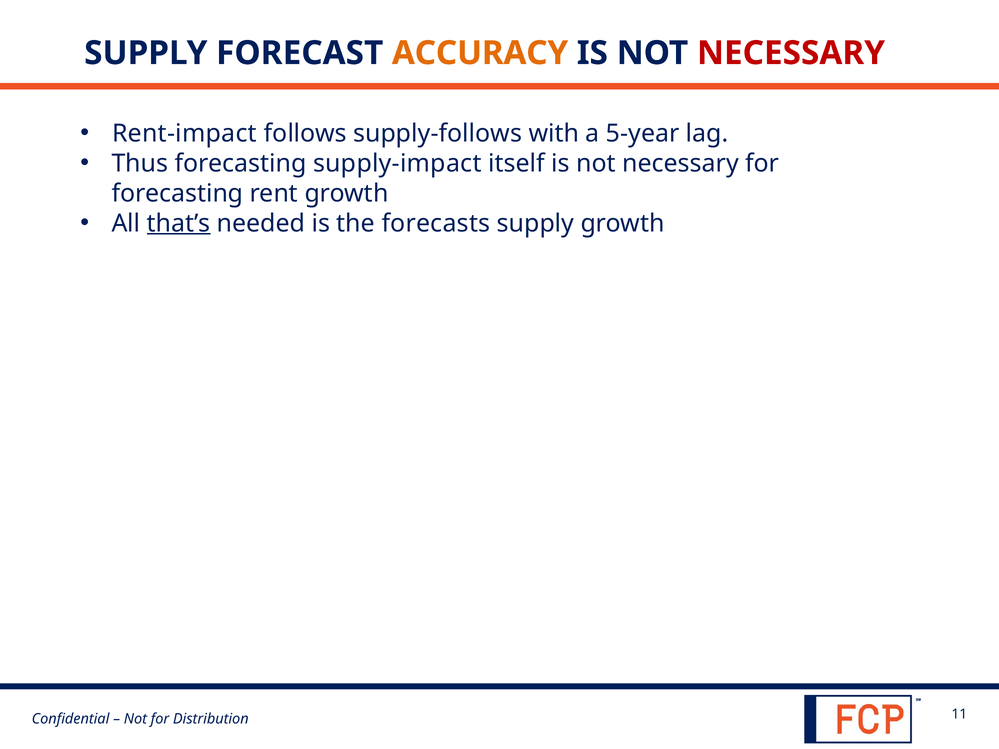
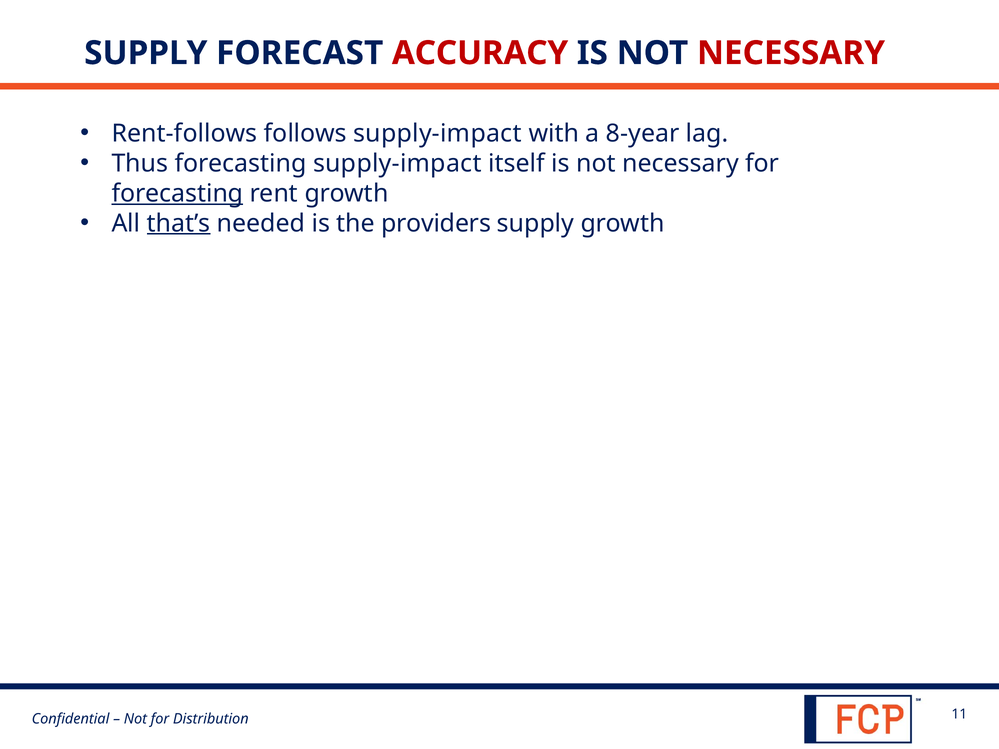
ACCURACY colour: orange -> red
Rent-impact: Rent-impact -> Rent-follows
follows supply-follows: supply-follows -> supply-impact
5-year: 5-year -> 8-year
forecasting at (177, 193) underline: none -> present
forecasts: forecasts -> providers
